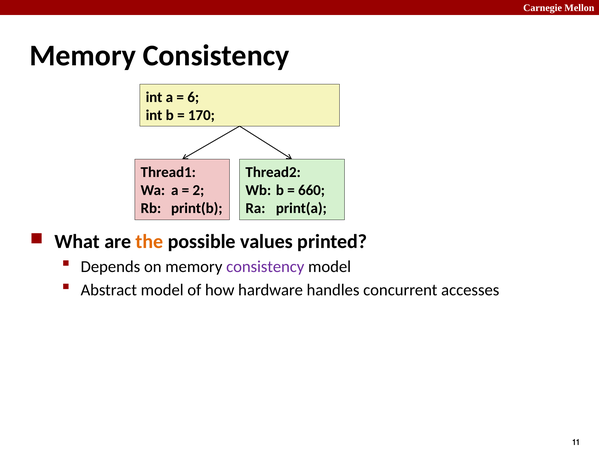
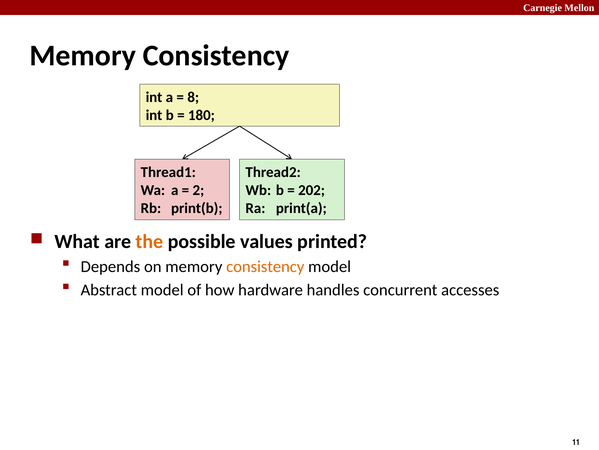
6: 6 -> 8
170: 170 -> 180
660: 660 -> 202
consistency at (265, 266) colour: purple -> orange
